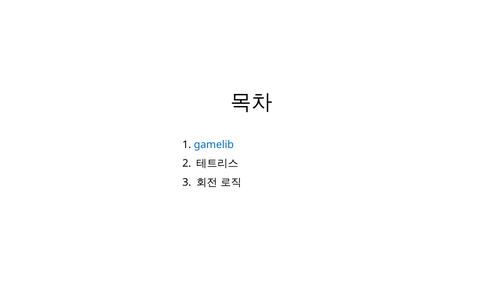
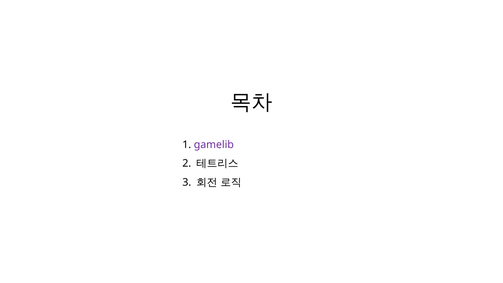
gamelib colour: blue -> purple
